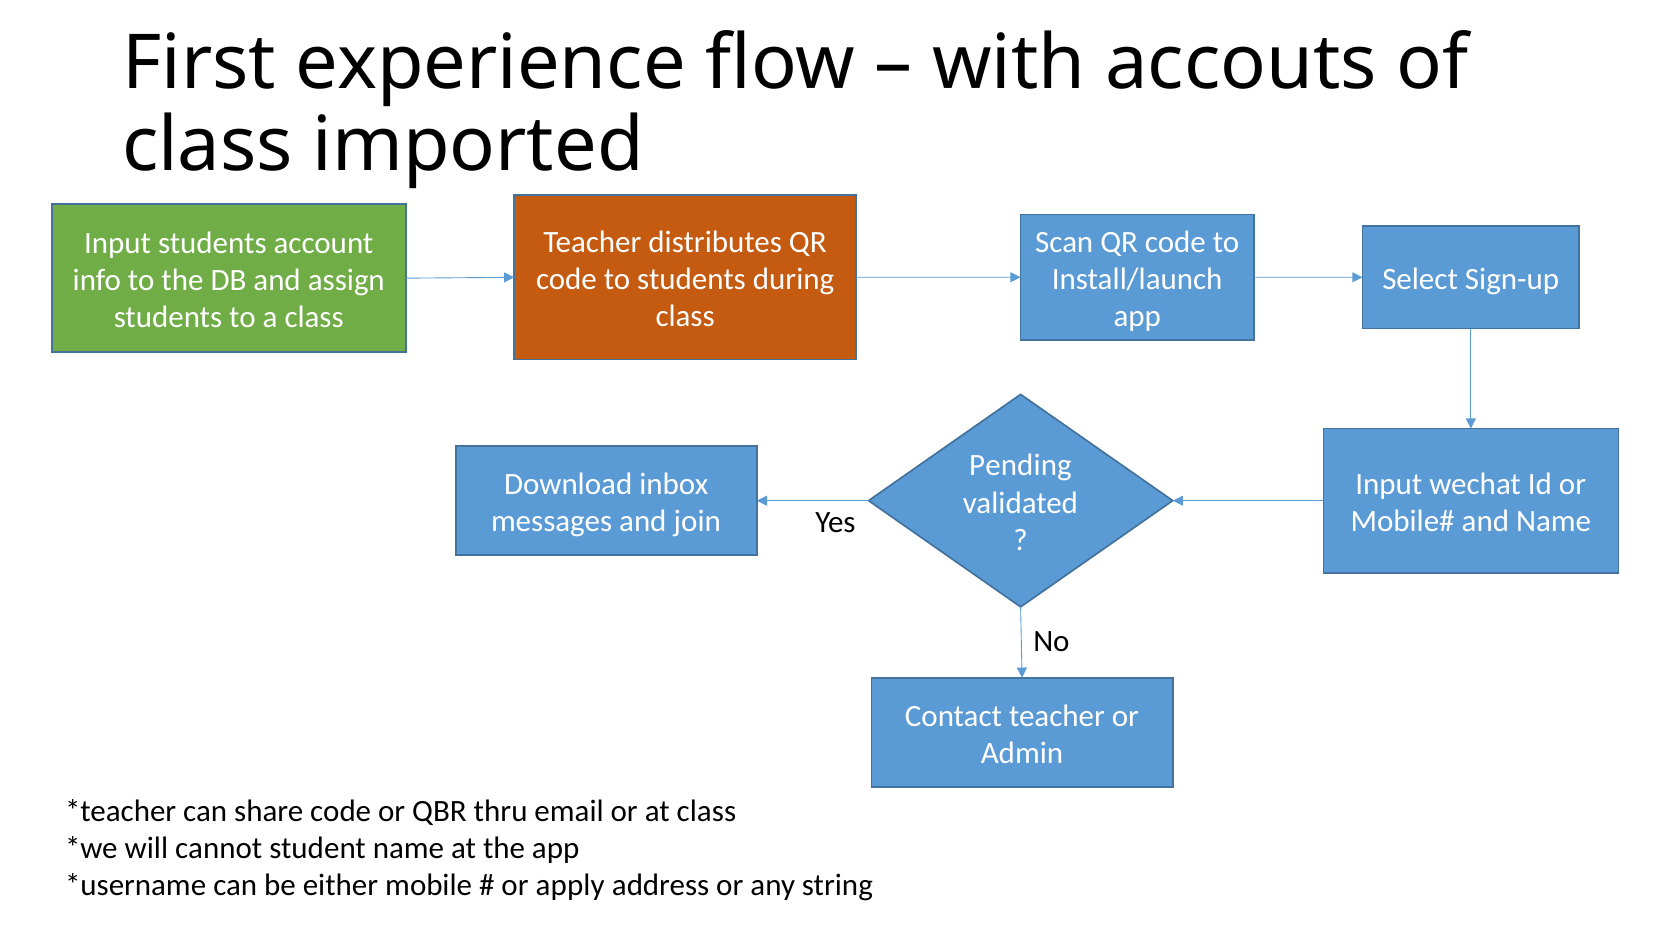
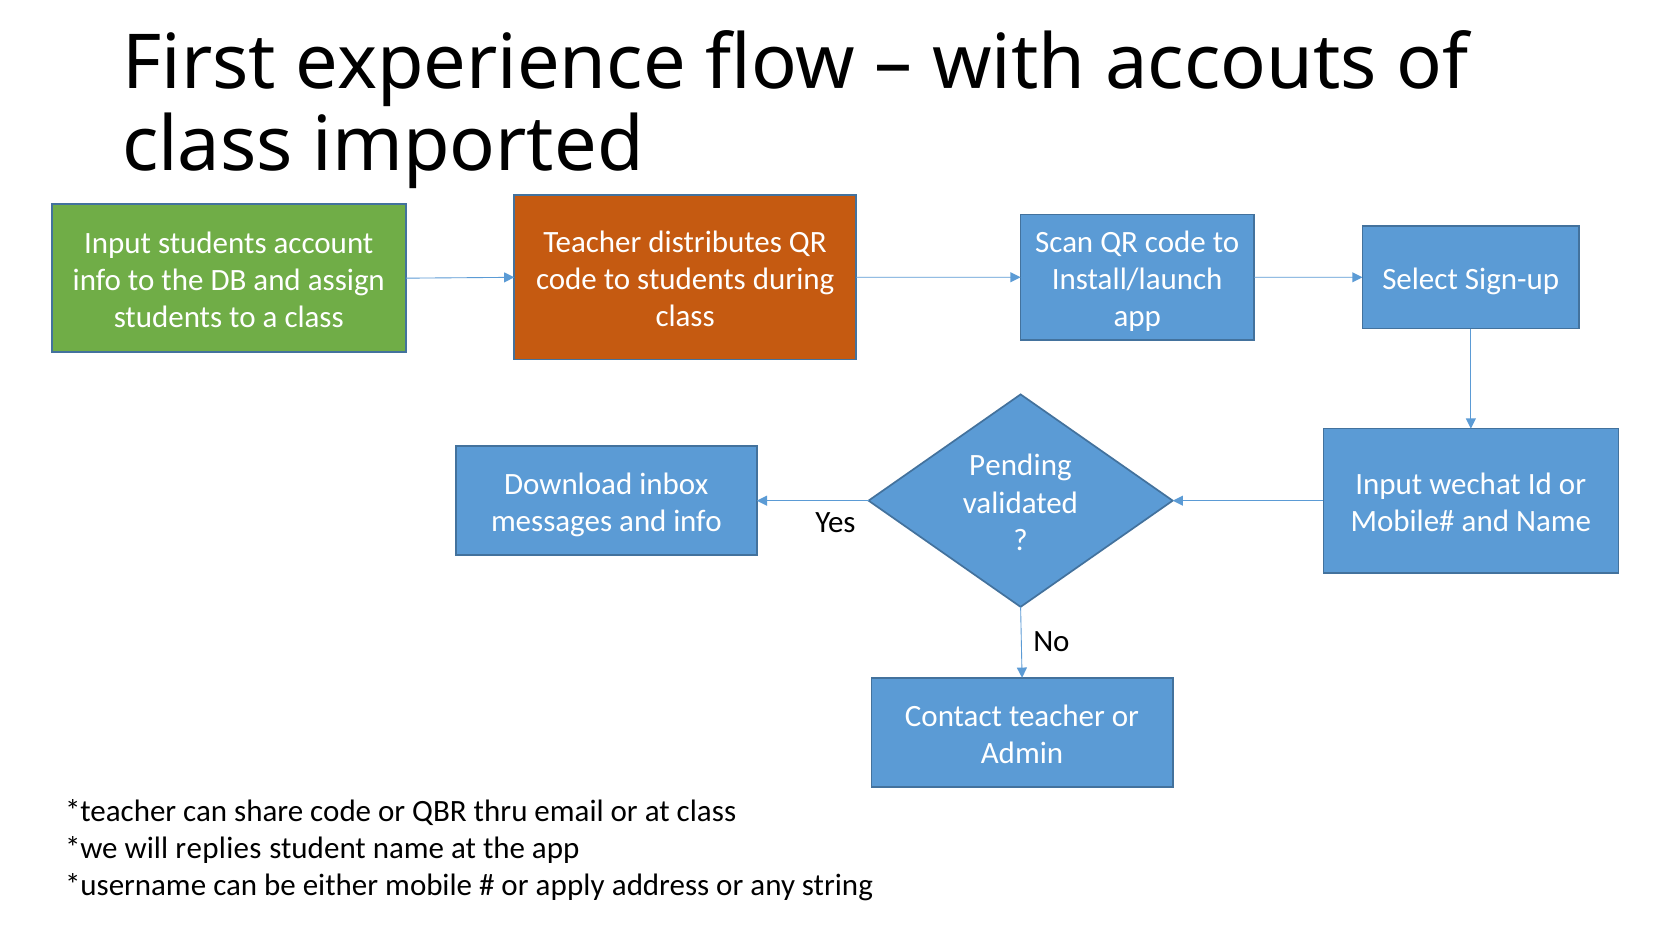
and join: join -> info
cannot: cannot -> replies
